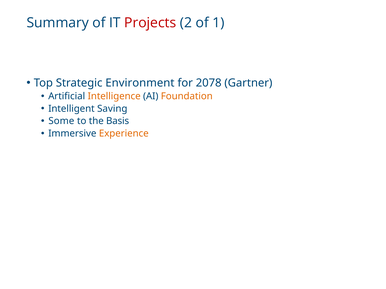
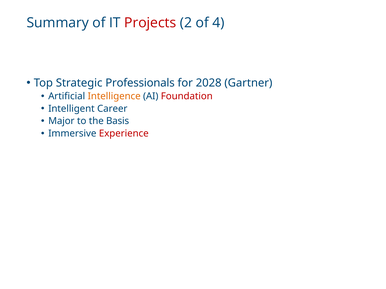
1: 1 -> 4
Environment: Environment -> Professionals
2078: 2078 -> 2028
Foundation colour: orange -> red
Saving: Saving -> Career
Some: Some -> Major
Experience colour: orange -> red
